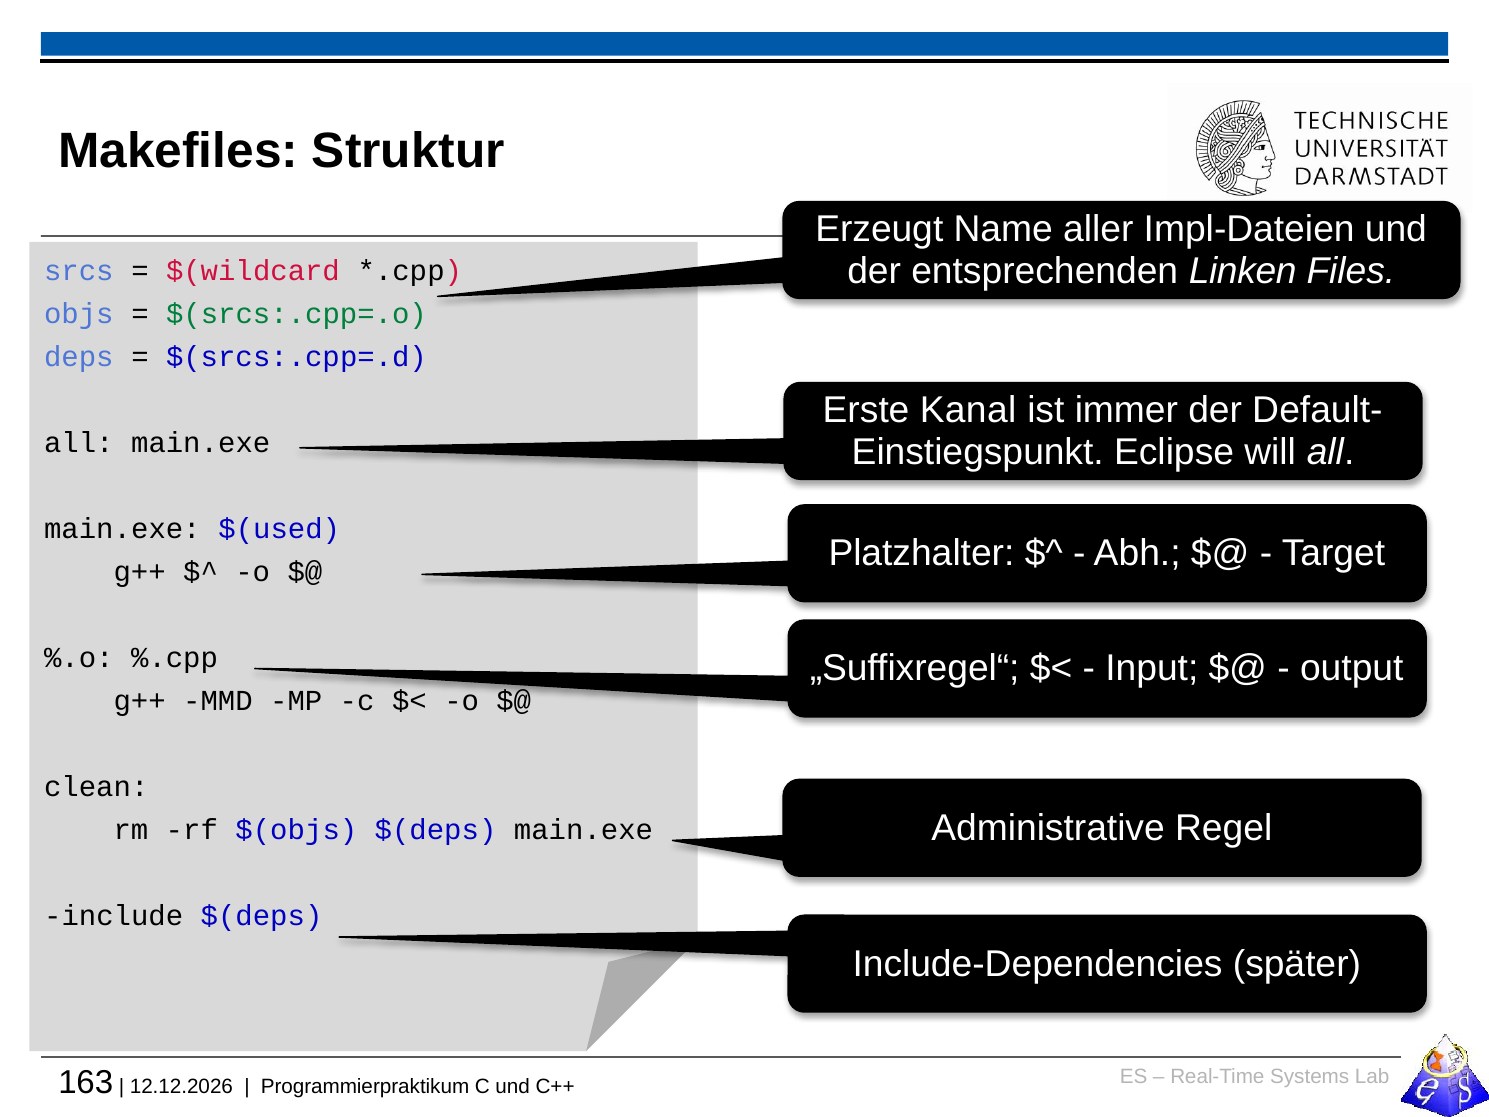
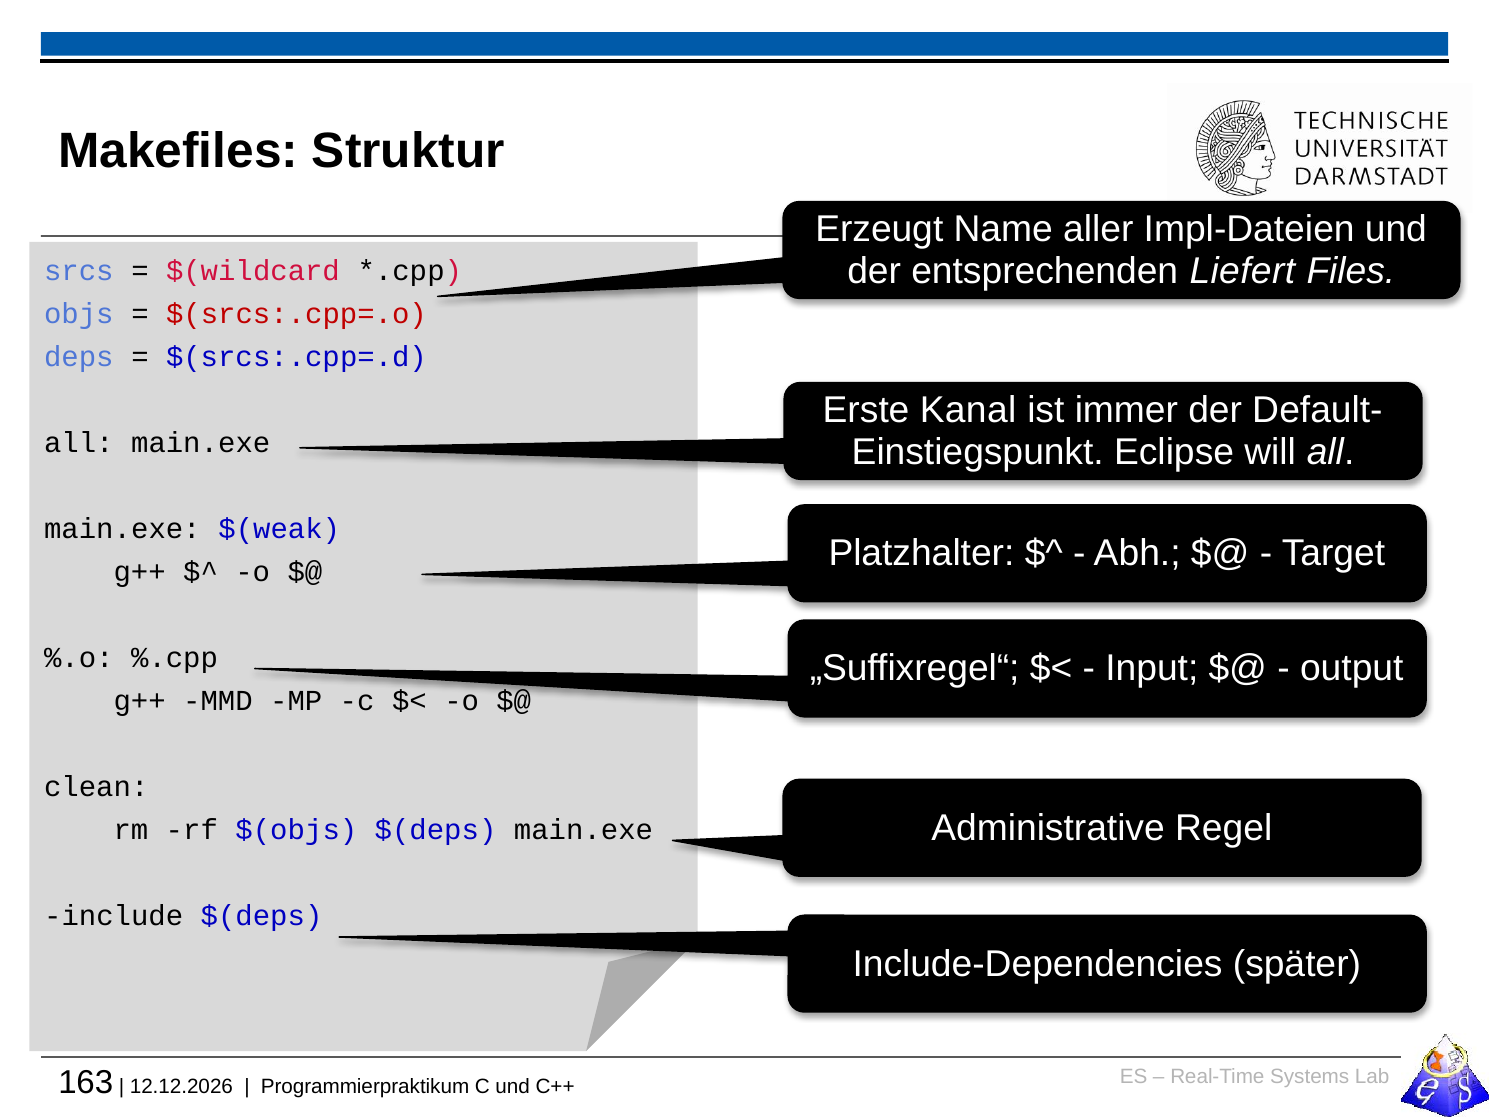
Linken: Linken -> Liefert
$(srcs:.cpp=.o colour: green -> red
$(used: $(used -> $(weak
